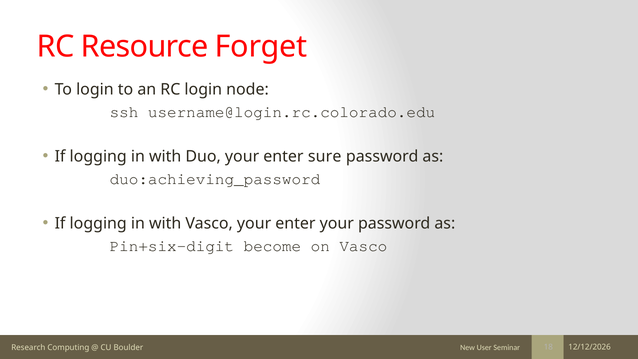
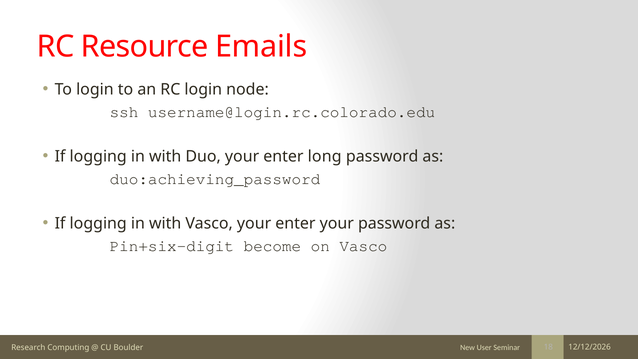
Forget: Forget -> Emails
sure: sure -> long
